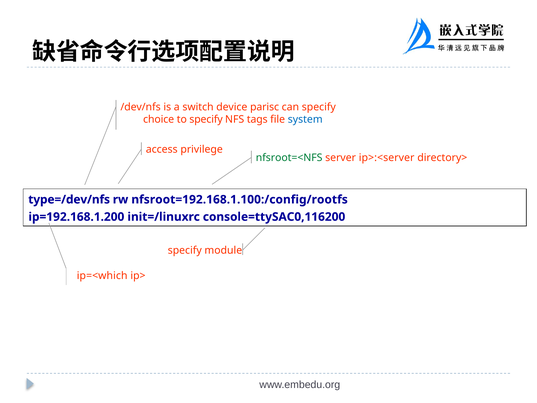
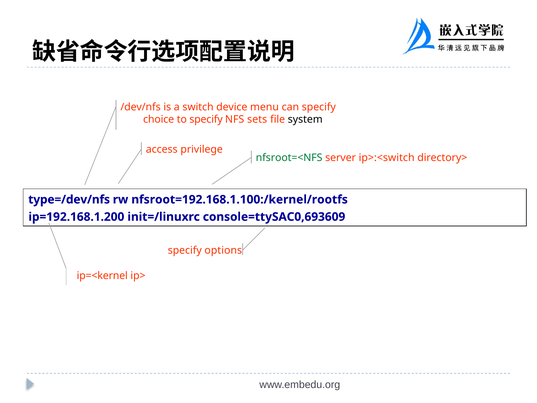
parisc: parisc -> menu
tags: tags -> sets
system colour: blue -> black
ip>:<server: ip>:<server -> ip>:<switch
nfsroot=192.168.1.100:/config/rootfs: nfsroot=192.168.1.100:/config/rootfs -> nfsroot=192.168.1.100:/kernel/rootfs
console=ttySAC0,116200: console=ttySAC0,116200 -> console=ttySAC0,693609
module: module -> options
ip=<which: ip=<which -> ip=<kernel
